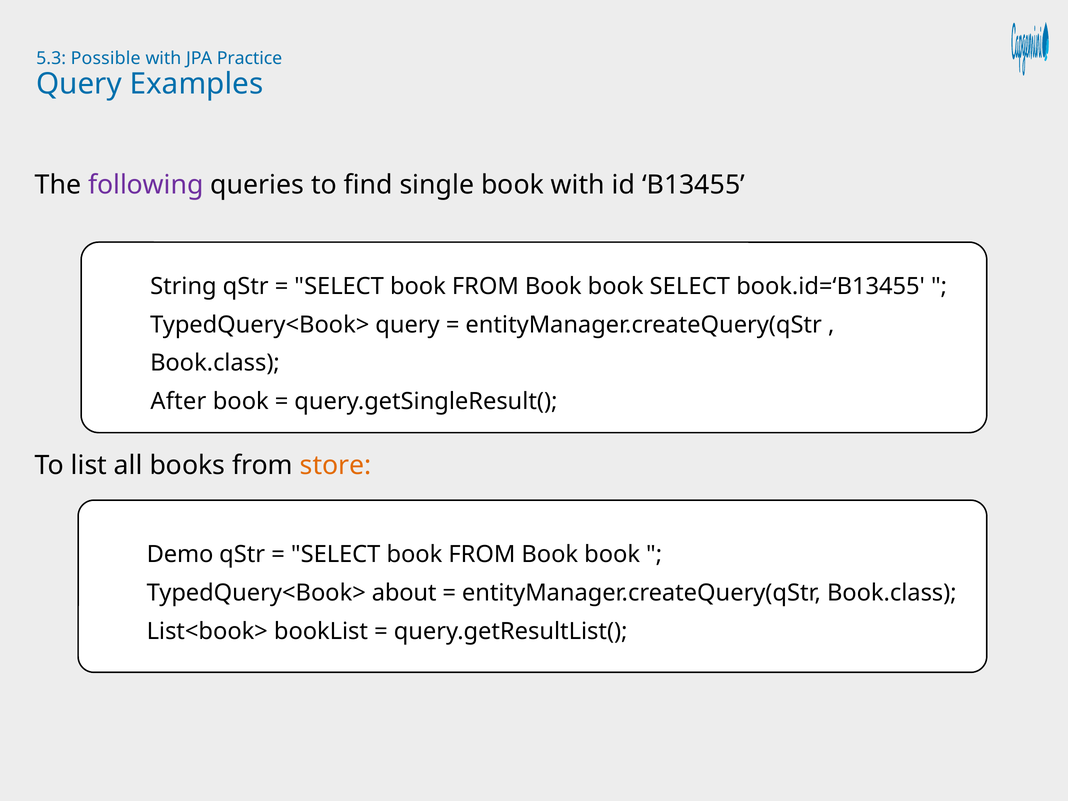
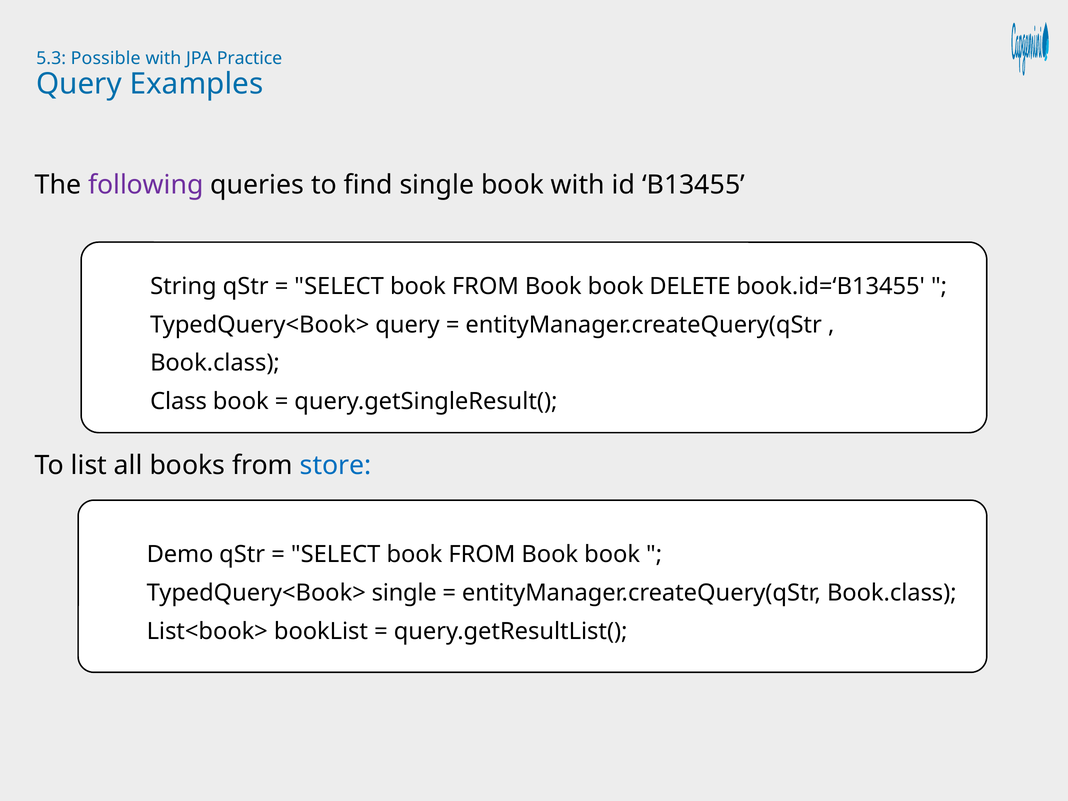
book SELECT: SELECT -> DELETE
After: After -> Class
store colour: orange -> blue
TypedQuery<Book> about: about -> single
